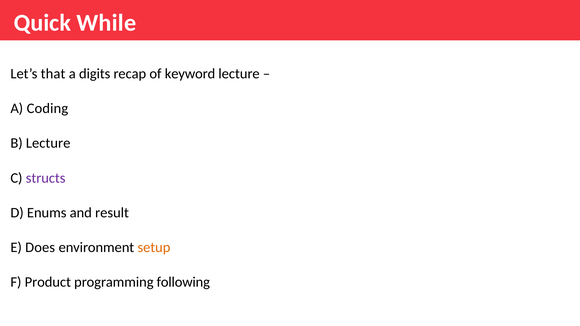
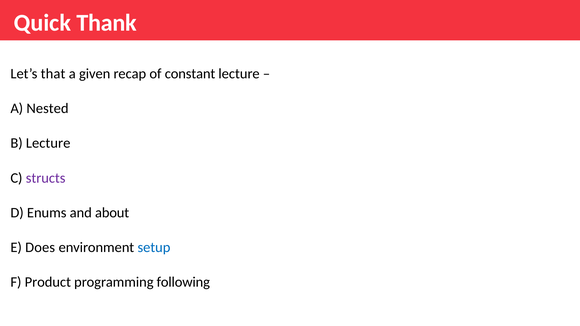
While: While -> Thank
digits: digits -> given
keyword: keyword -> constant
Coding: Coding -> Nested
result: result -> about
setup colour: orange -> blue
